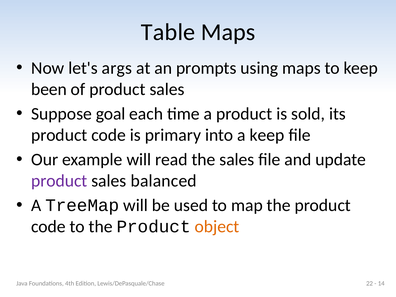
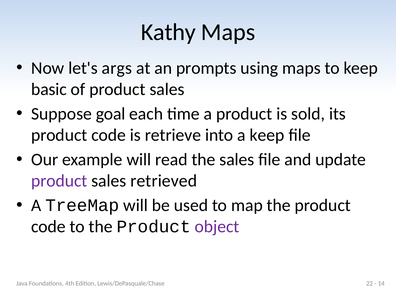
Table: Table -> Kathy
been: been -> basic
primary: primary -> retrieve
balanced: balanced -> retrieved
object colour: orange -> purple
